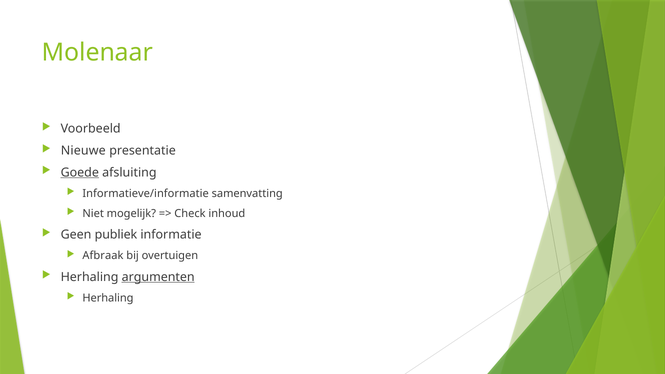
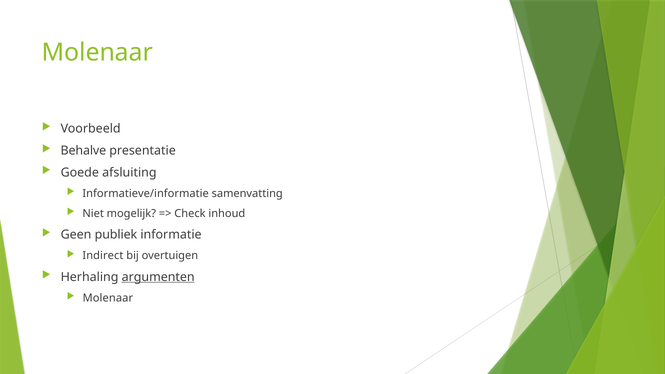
Nieuwe: Nieuwe -> Behalve
Goede underline: present -> none
Afbraak: Afbraak -> Indirect
Herhaling at (108, 298): Herhaling -> Molenaar
